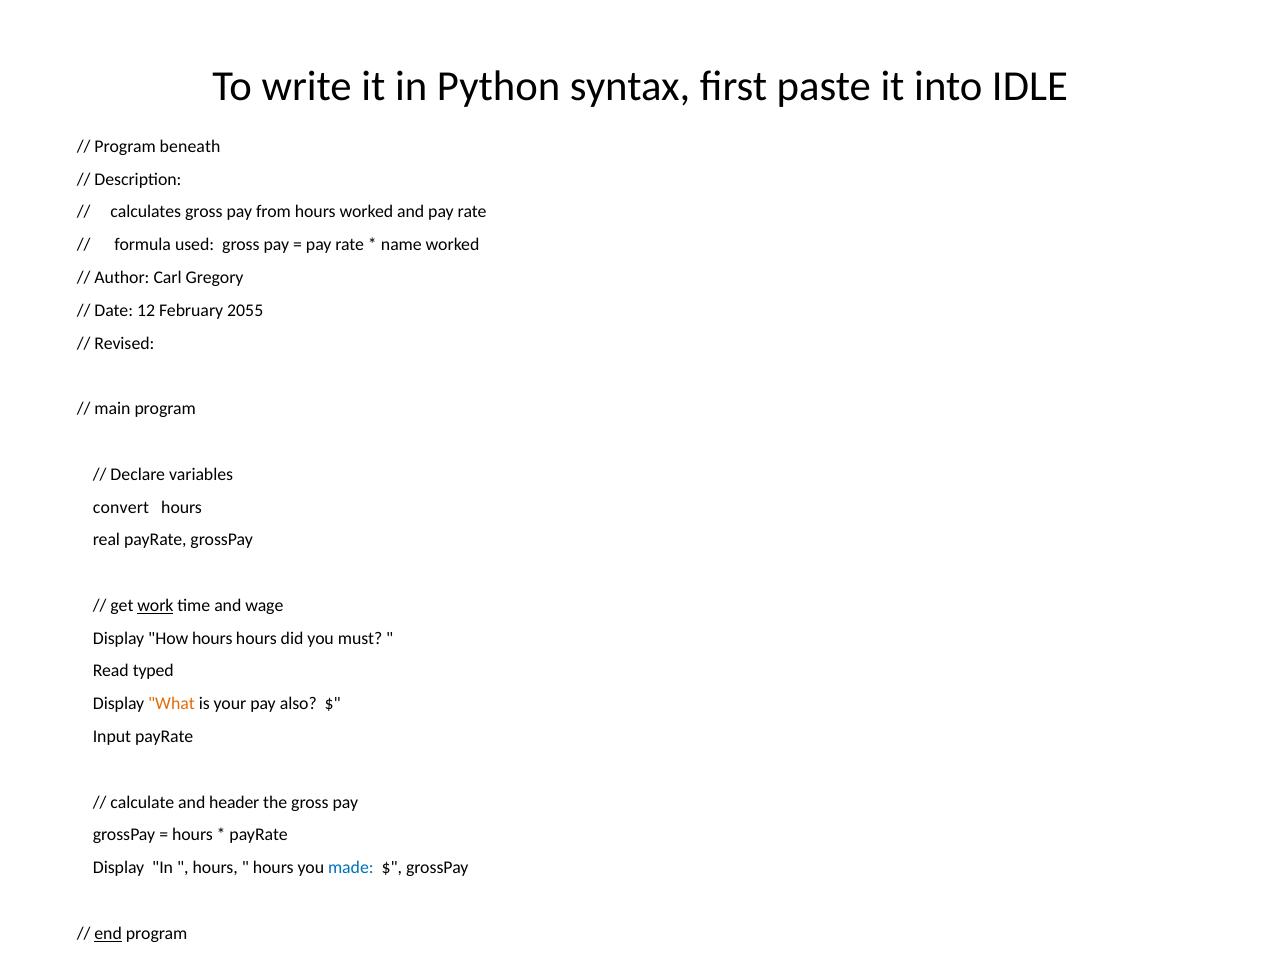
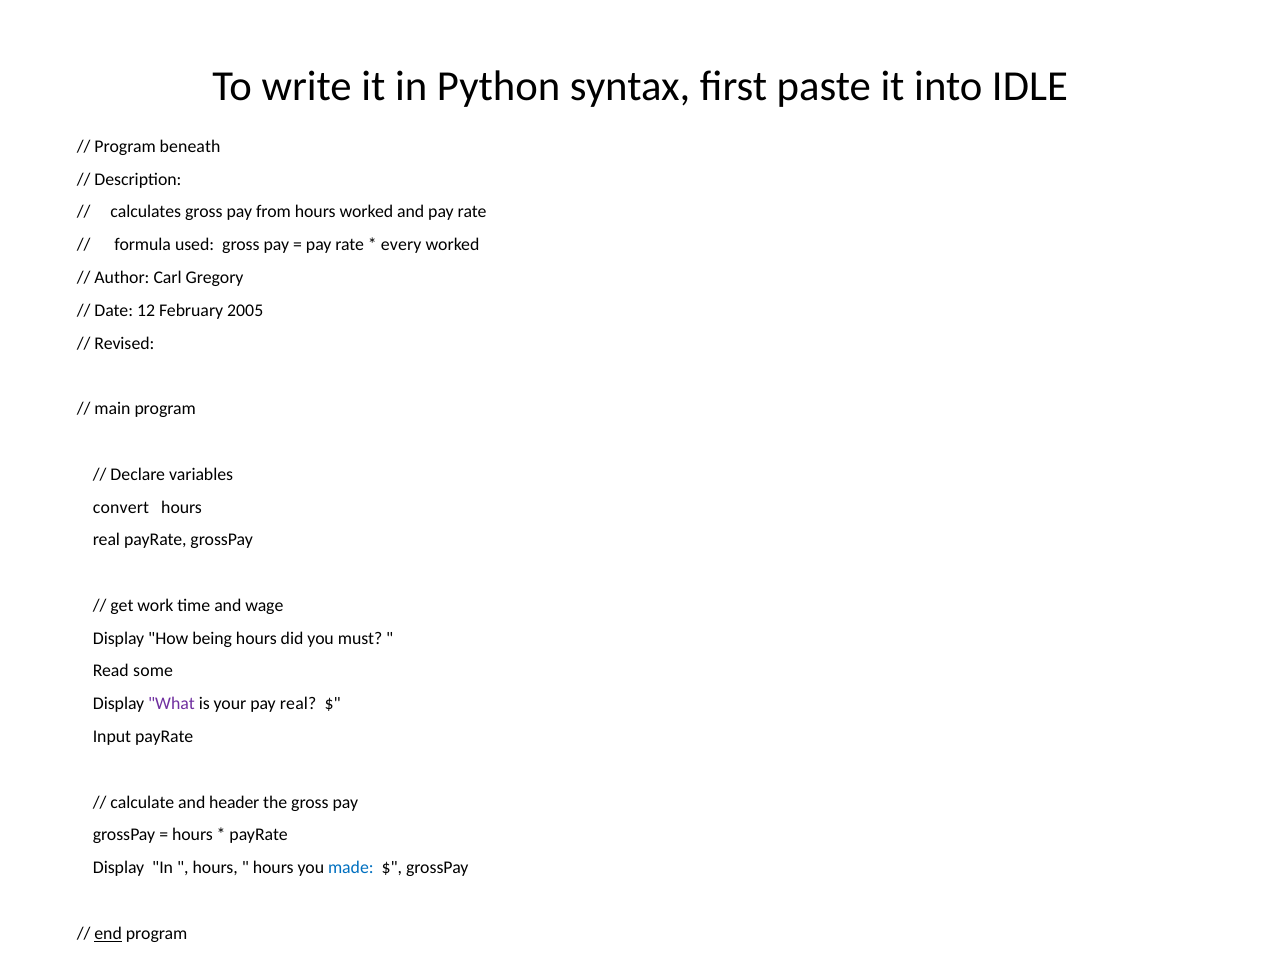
name: name -> every
2055: 2055 -> 2005
work underline: present -> none
How hours: hours -> being
typed: typed -> some
What colour: orange -> purple
pay also: also -> real
